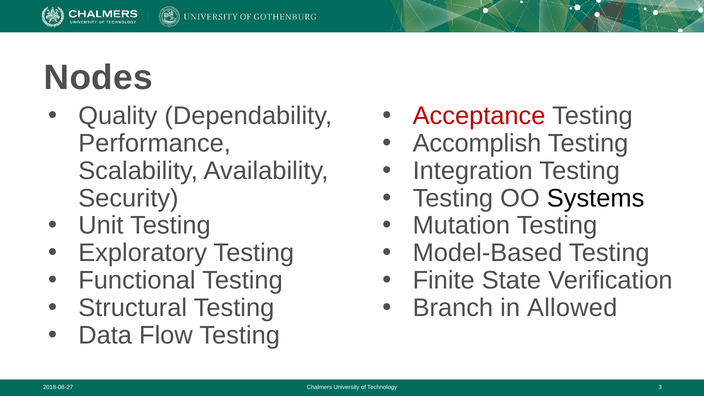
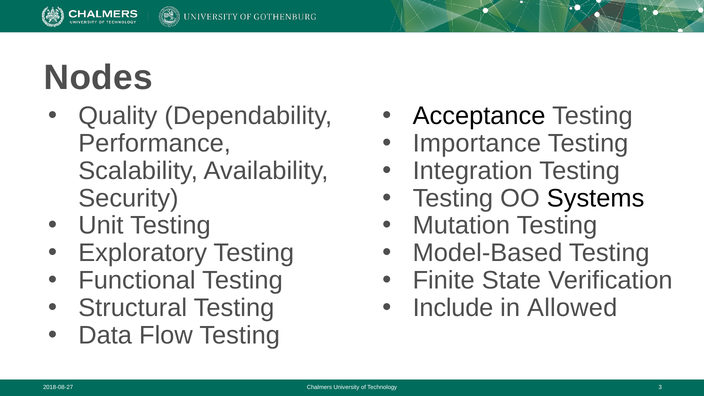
Acceptance colour: red -> black
Accomplish: Accomplish -> Importance
Branch: Branch -> Include
